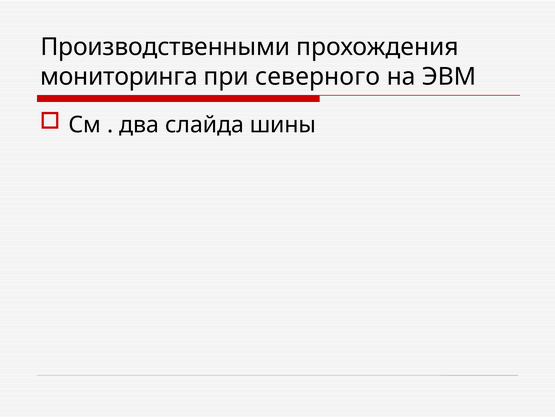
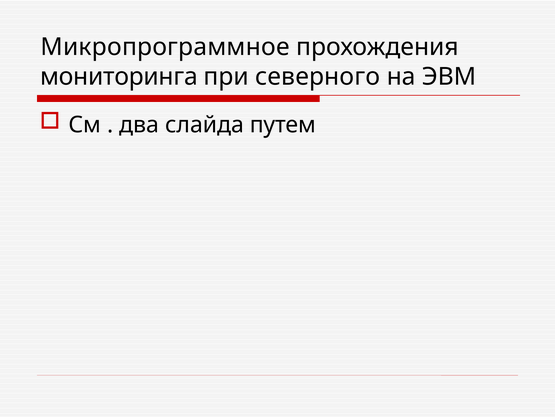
Производственными: Производственными -> Микропрограммное
шины: шины -> путем
